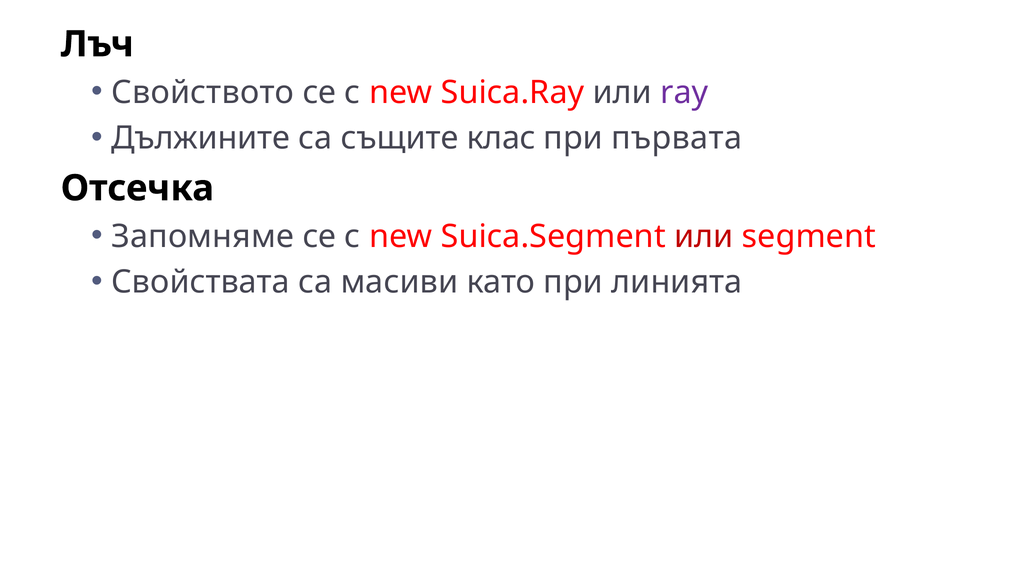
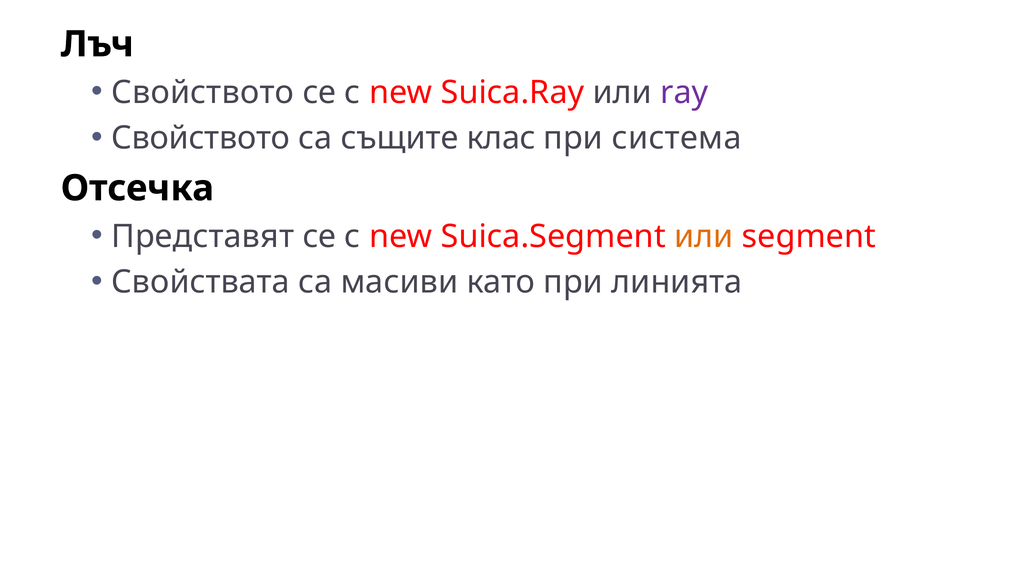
Дължините at (201, 138): Дължините -> Свойството
първата: първата -> система
Запомняме: Запомняме -> Представят
или at (704, 237) colour: red -> orange
